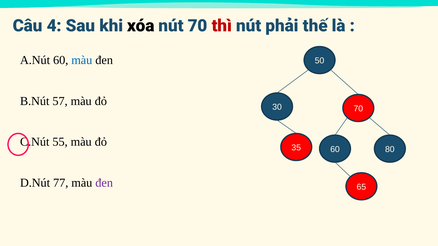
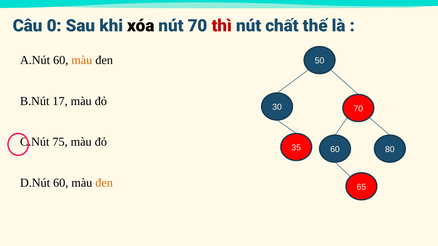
4: 4 -> 0
phải: phải -> chất
màu at (82, 60) colour: blue -> orange
57: 57 -> 17
55: 55 -> 75
77 at (61, 183): 77 -> 60
đen at (104, 183) colour: purple -> orange
